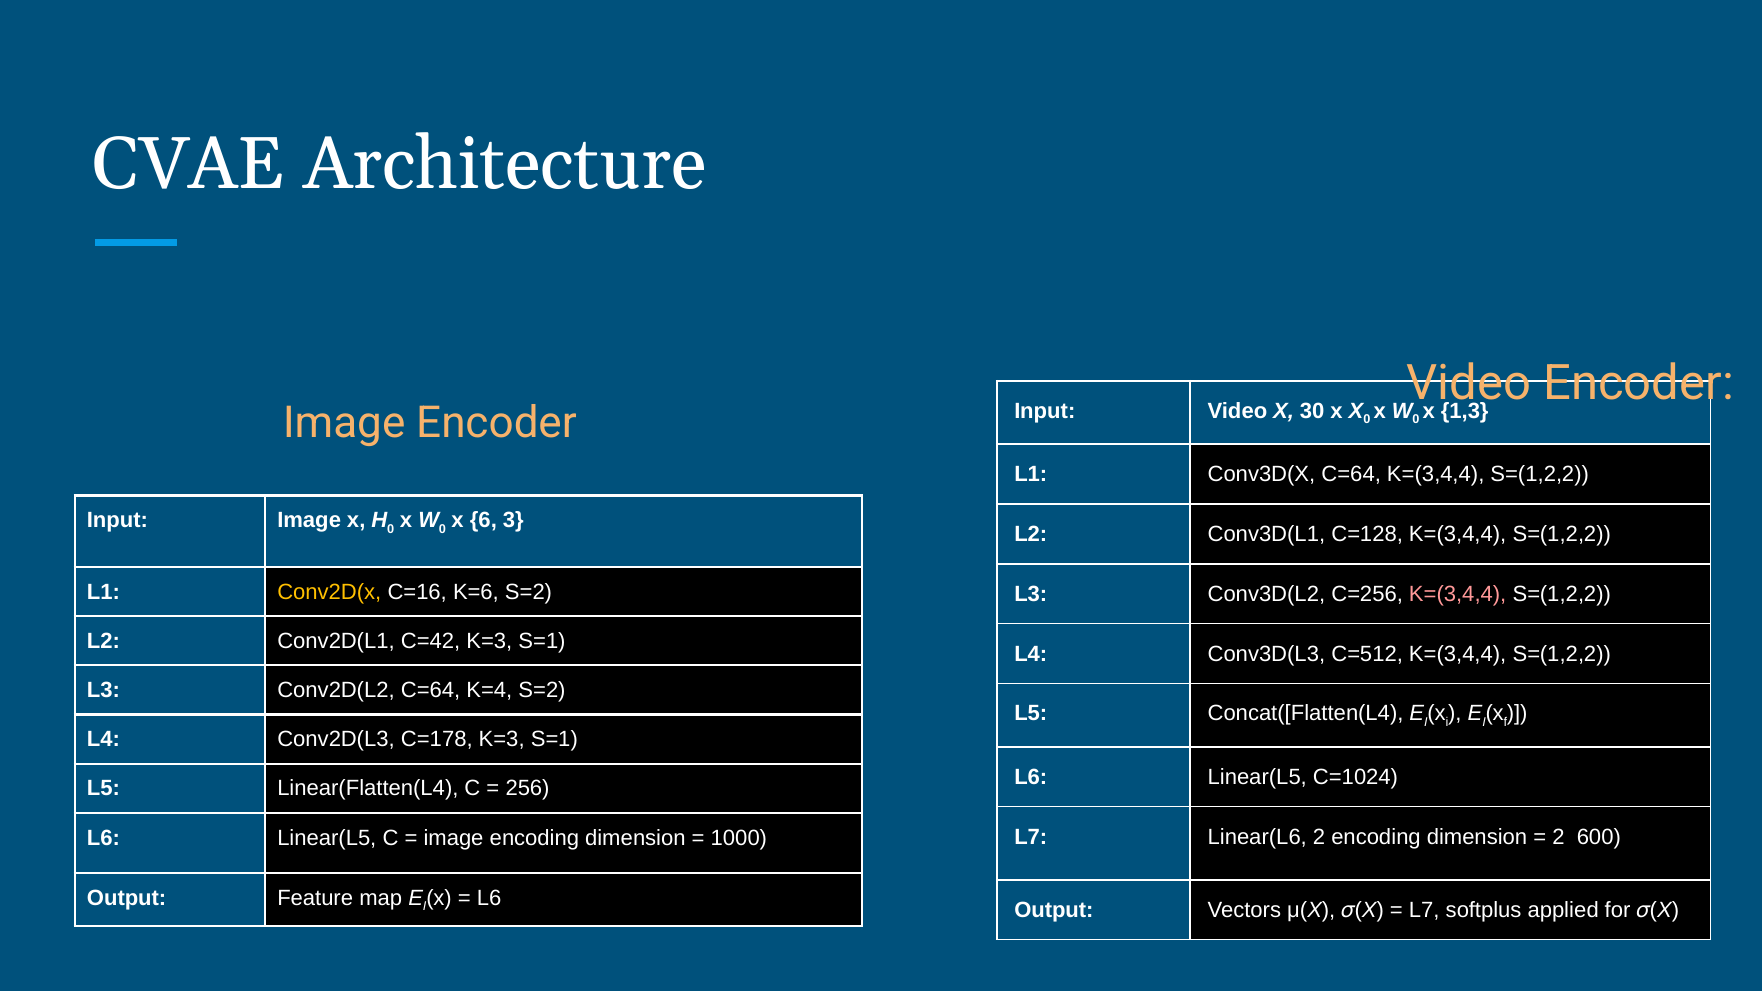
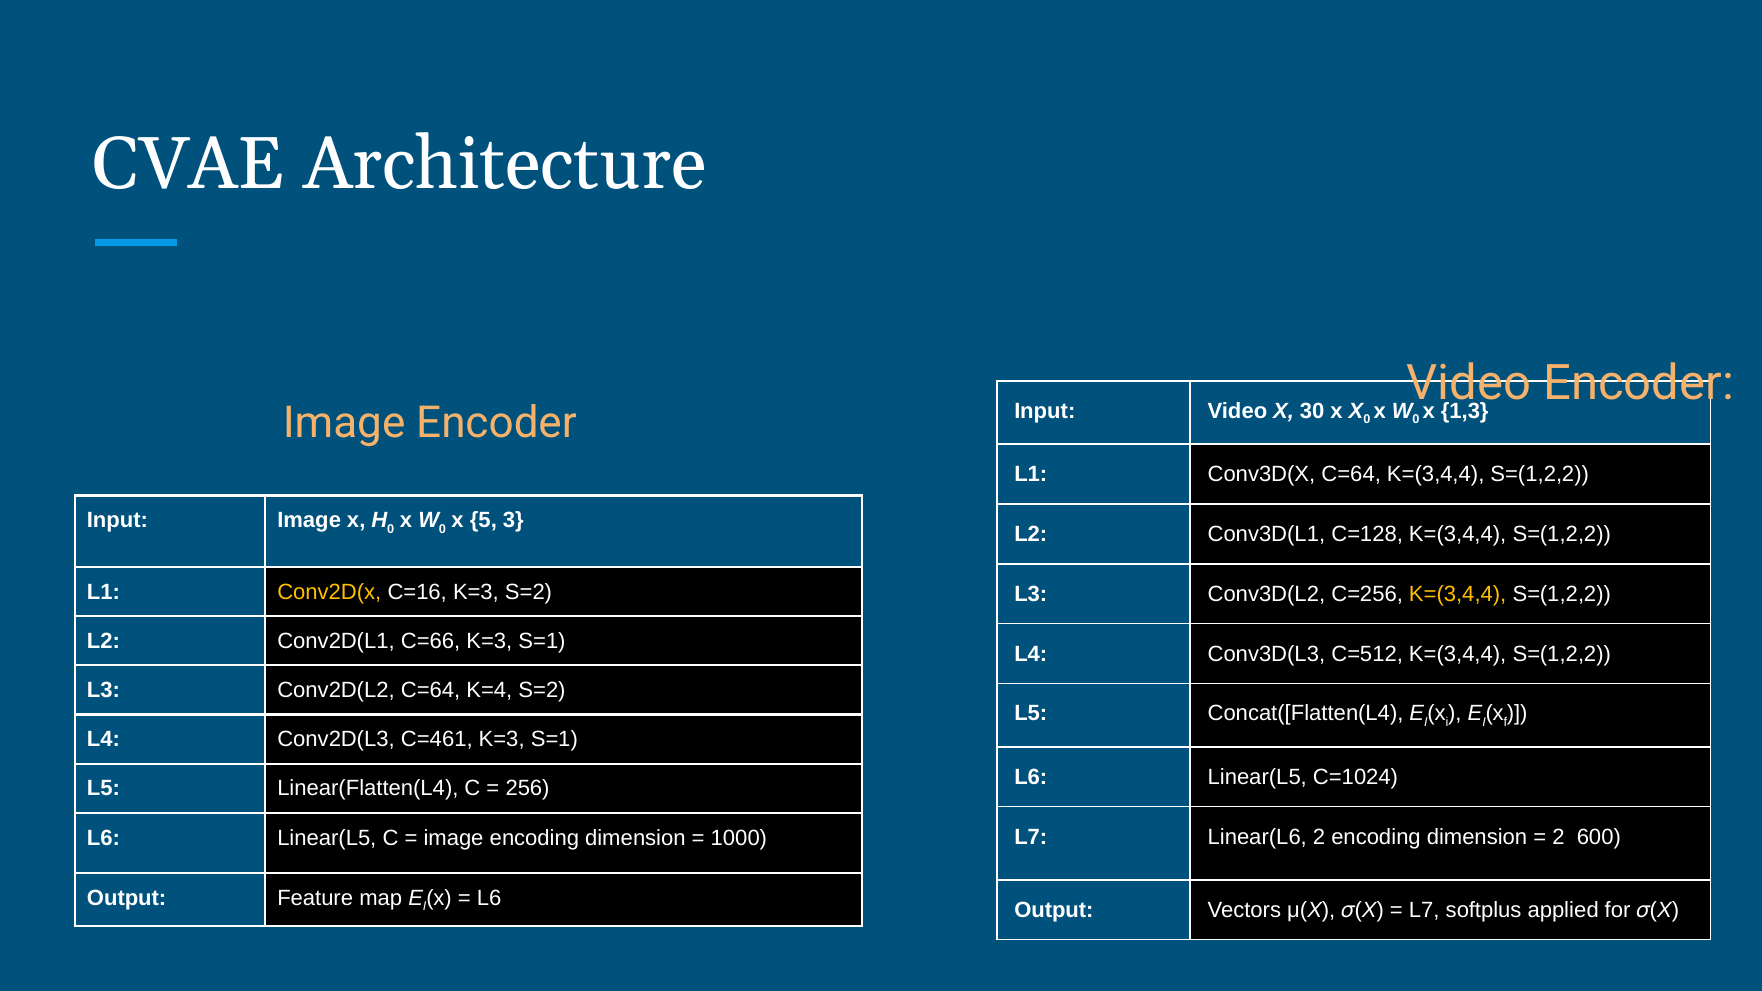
6: 6 -> 5
C=16 K=6: K=6 -> K=3
K=(3,4,4 at (1458, 594) colour: pink -> yellow
C=42: C=42 -> C=66
C=178: C=178 -> C=461
